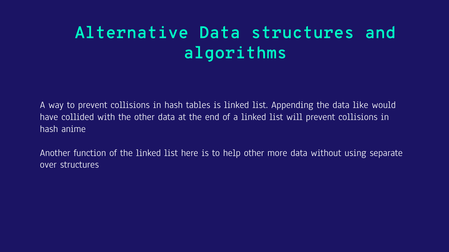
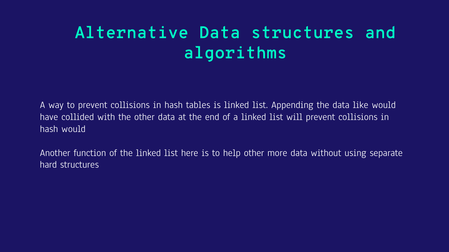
hash anime: anime -> would
over: over -> hard
